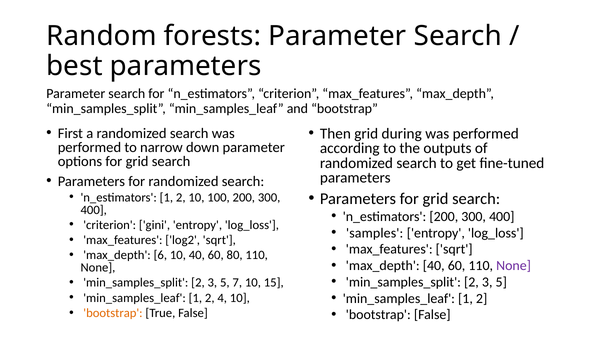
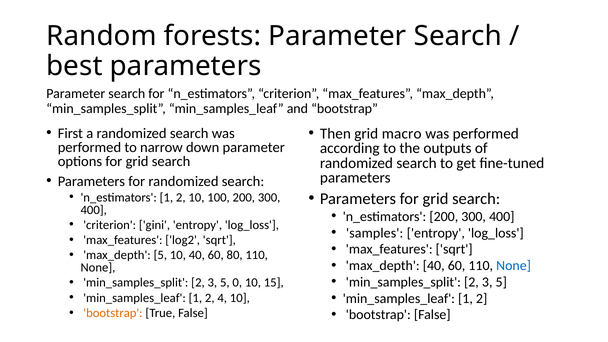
during: during -> macro
max_depth 6: 6 -> 5
None at (514, 266) colour: purple -> blue
7: 7 -> 0
